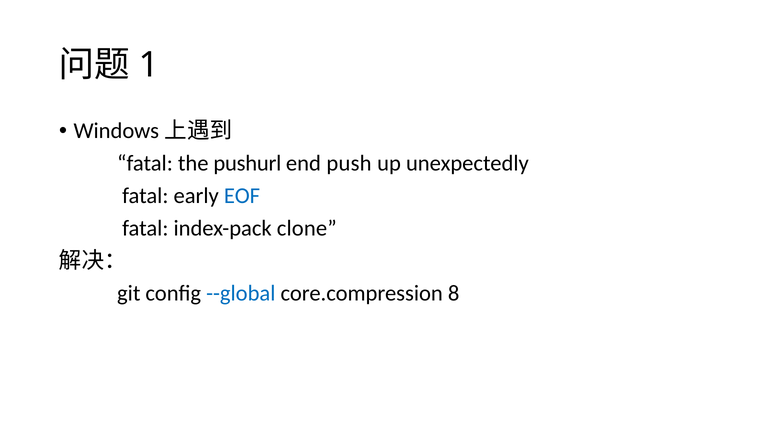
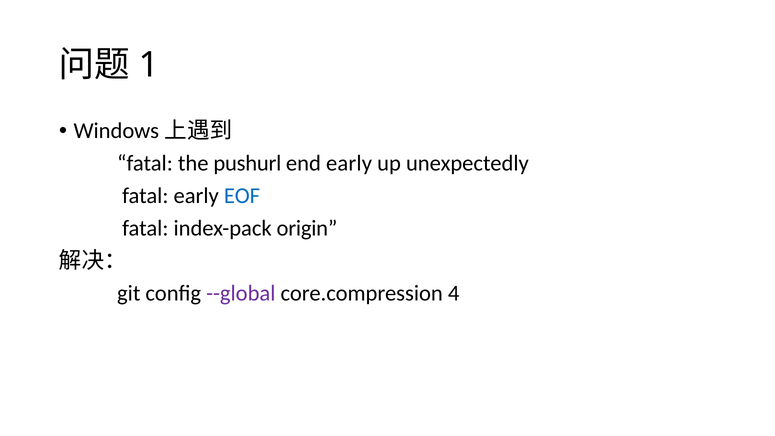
end push: push -> early
clone: clone -> origin
--global colour: blue -> purple
8: 8 -> 4
